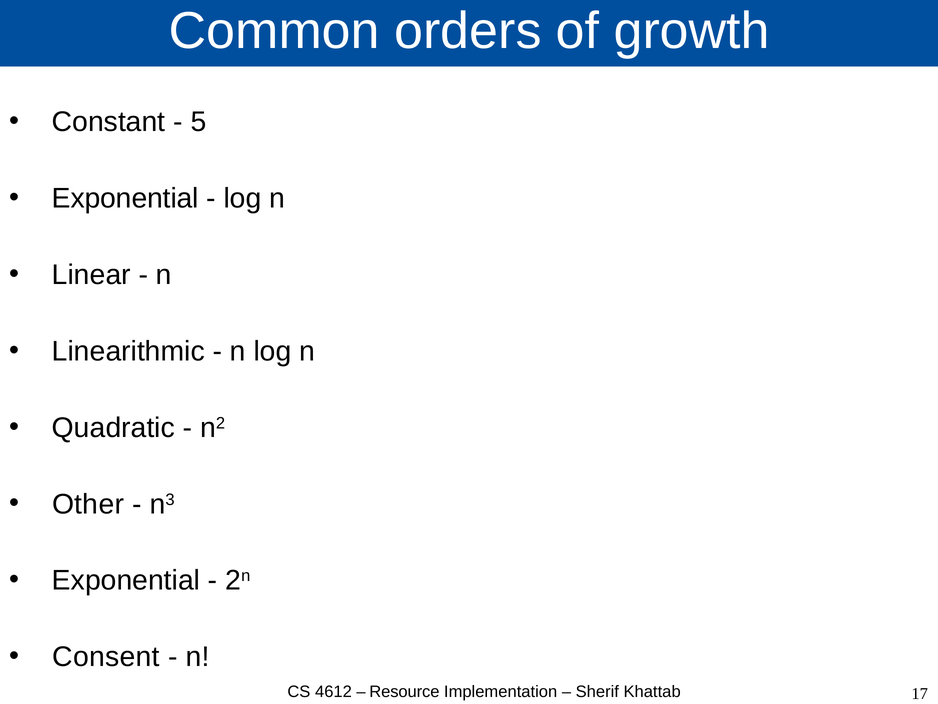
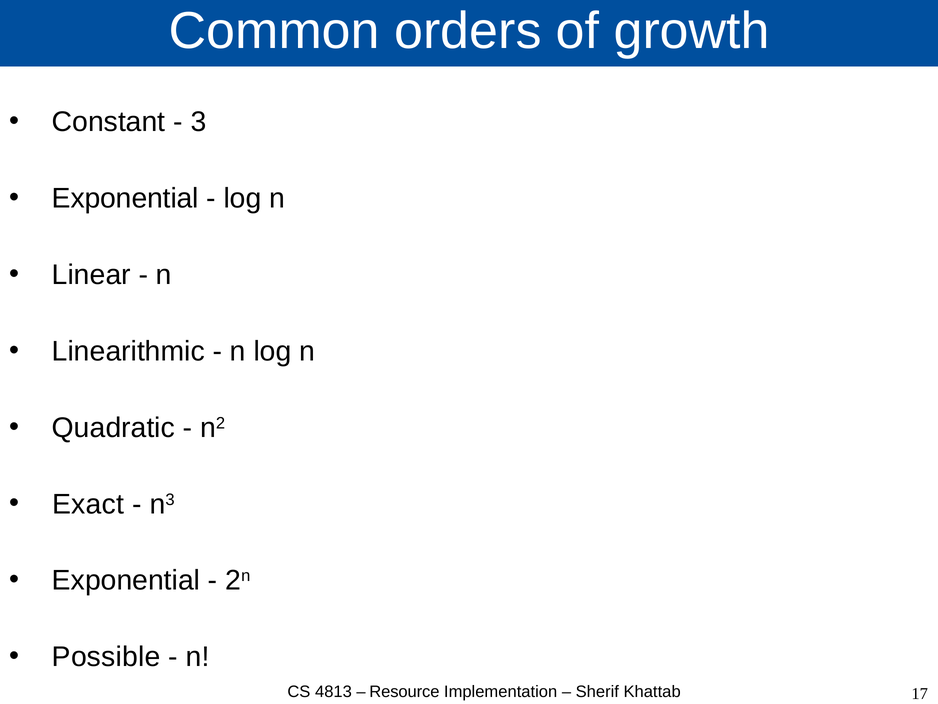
5: 5 -> 3
Other: Other -> Exact
Consent: Consent -> Possible
4612: 4612 -> 4813
